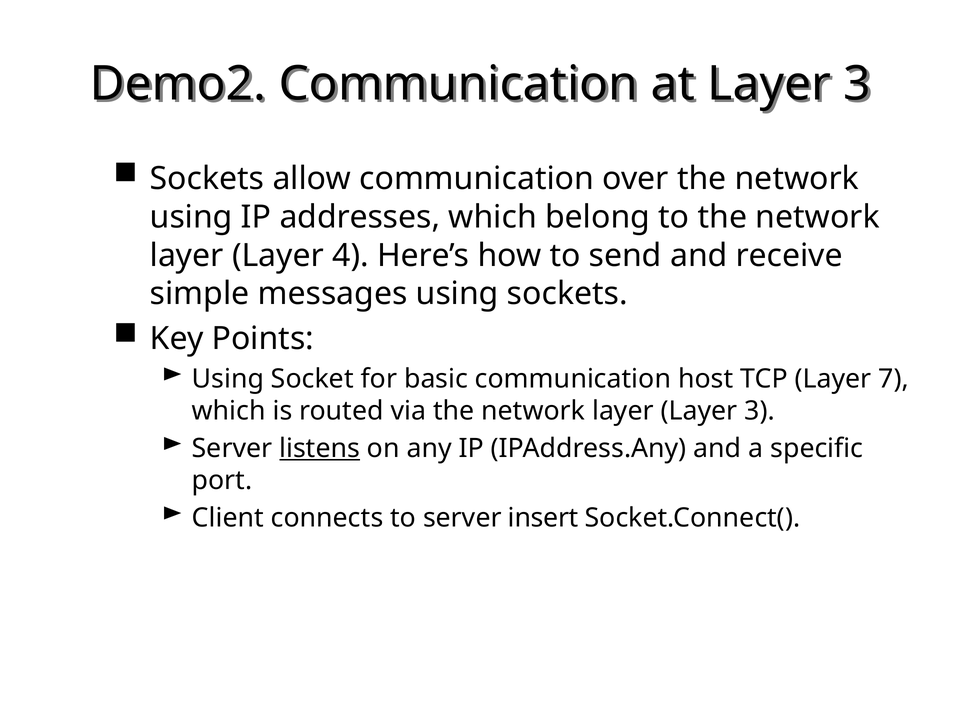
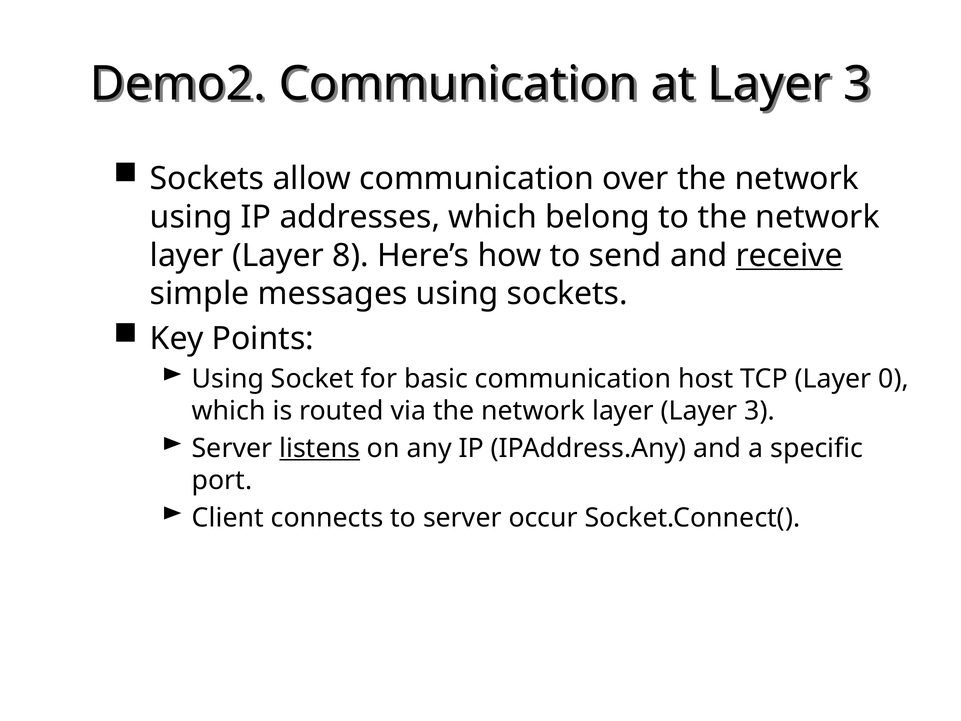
4: 4 -> 8
receive underline: none -> present
7: 7 -> 0
insert: insert -> occur
